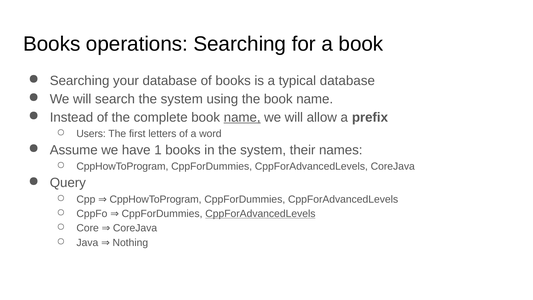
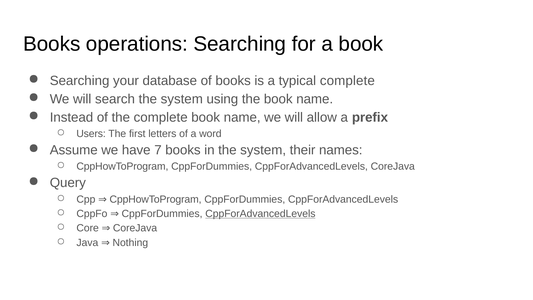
typical database: database -> complete
name at (242, 117) underline: present -> none
1: 1 -> 7
